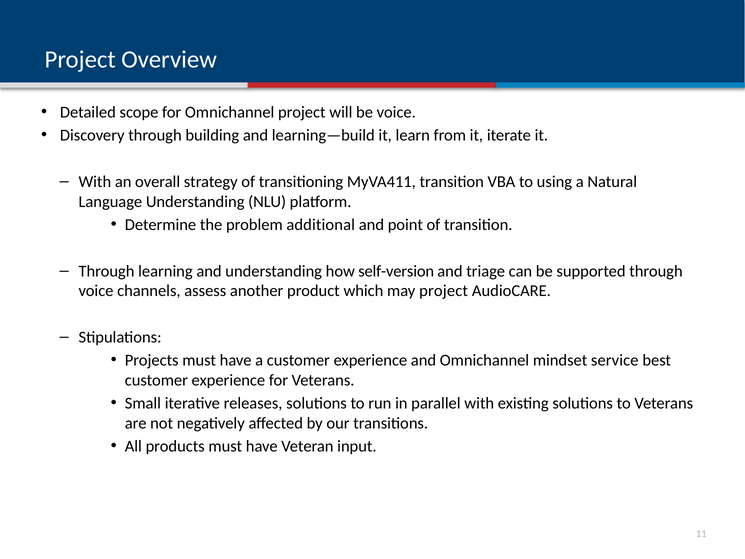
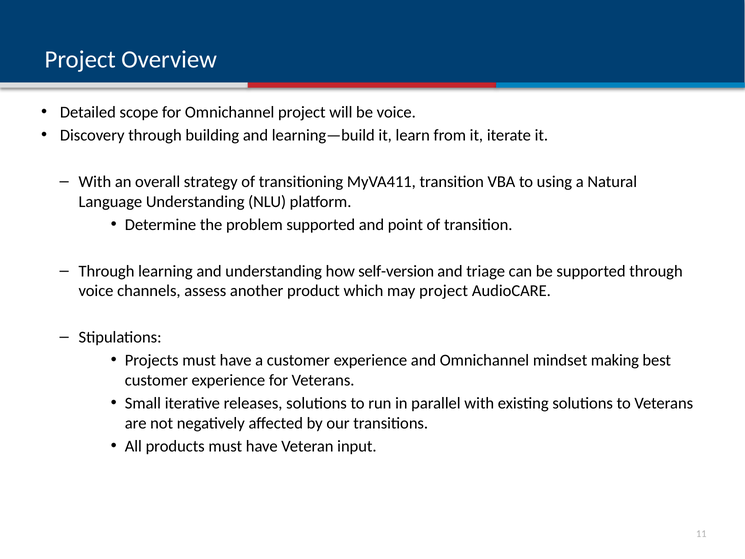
problem additional: additional -> supported
service: service -> making
